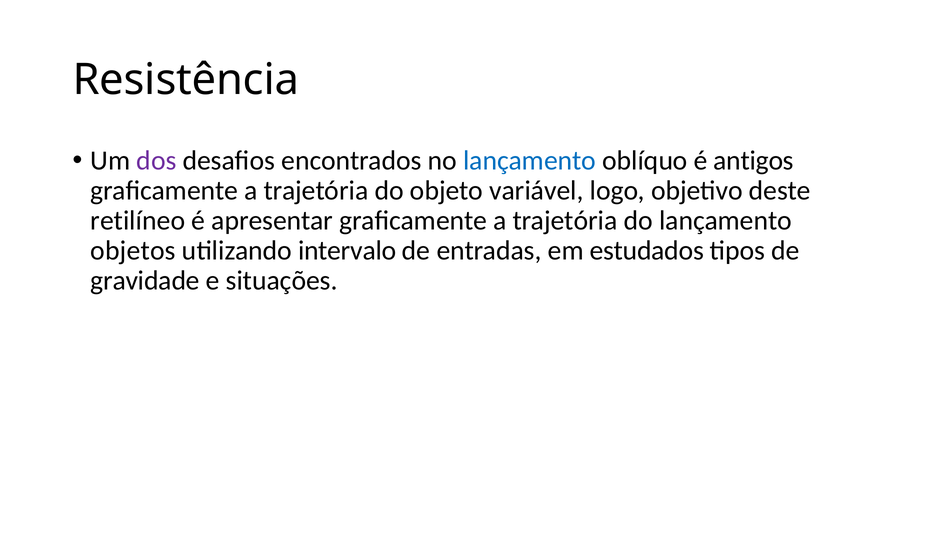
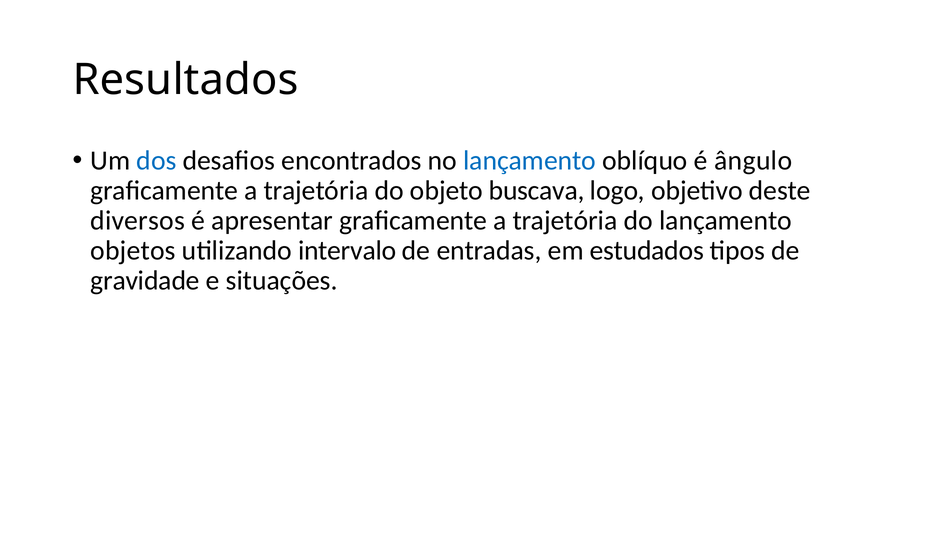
Resistência: Resistência -> Resultados
dos colour: purple -> blue
antigos: antigos -> ângulo
variável: variável -> buscava
retilíneo: retilíneo -> diversos
